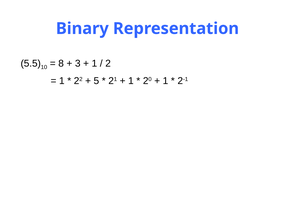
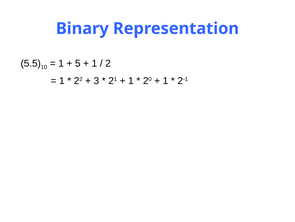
8 at (61, 63): 8 -> 1
3: 3 -> 5
5: 5 -> 3
